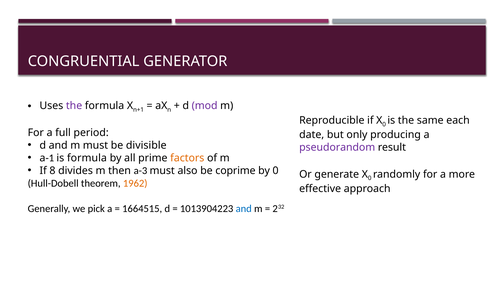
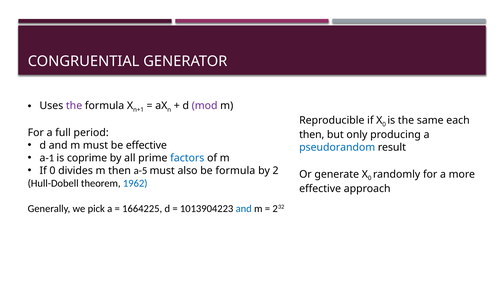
date at (312, 134): date -> then
be divisible: divisible -> effective
pseudorandom colour: purple -> blue
is formula: formula -> coprime
factors colour: orange -> blue
If 8: 8 -> 0
a-3: a-3 -> a-5
be coprime: coprime -> formula
by 0: 0 -> 2
1962 colour: orange -> blue
1664515: 1664515 -> 1664225
